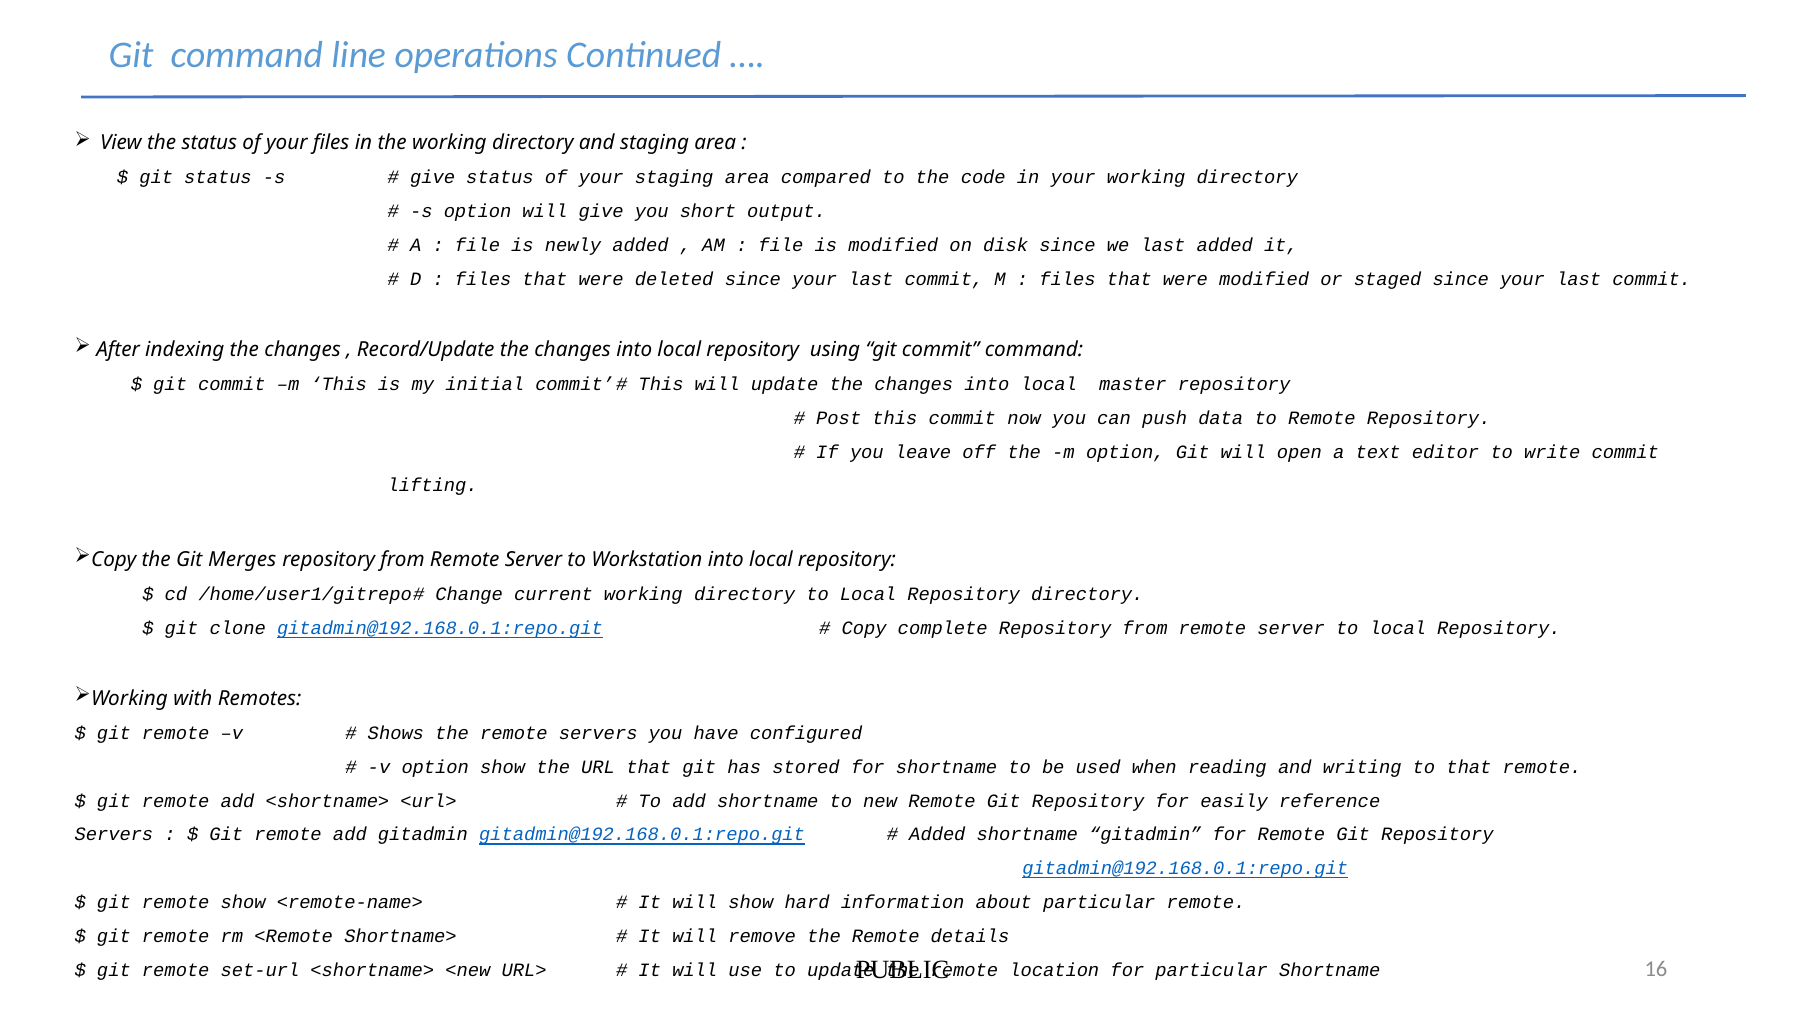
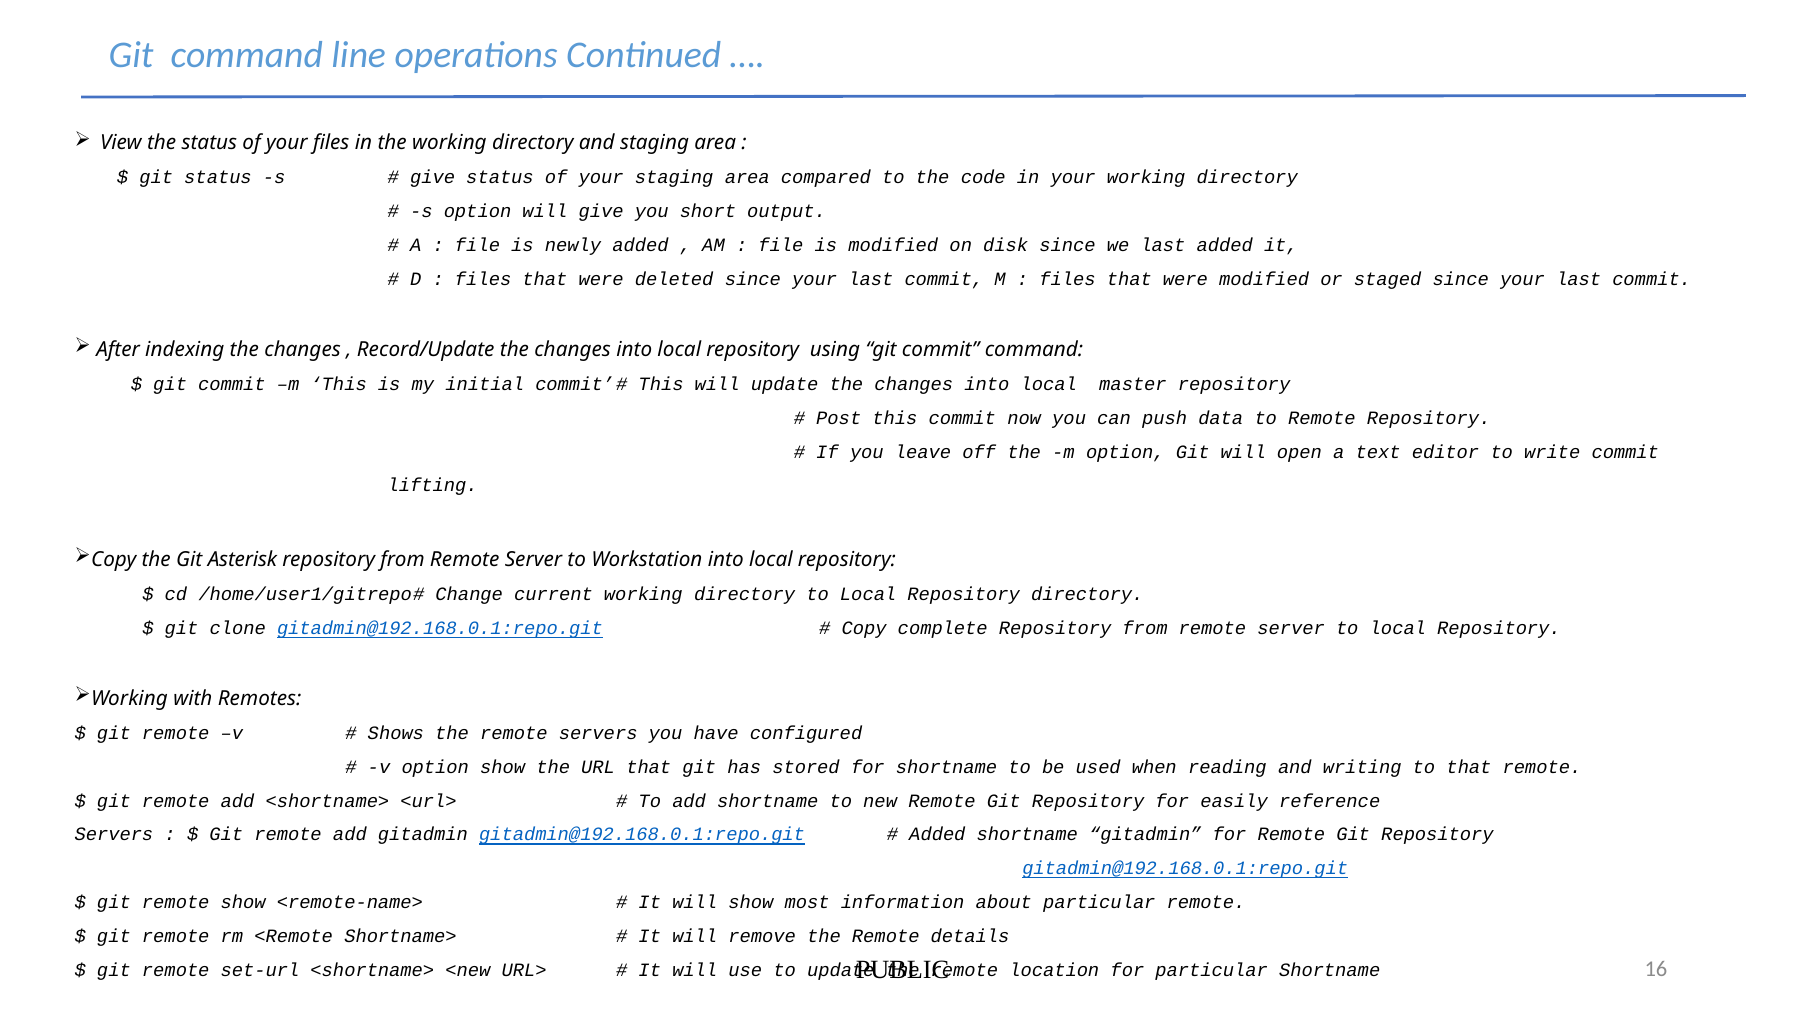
Merges: Merges -> Asterisk
hard: hard -> most
